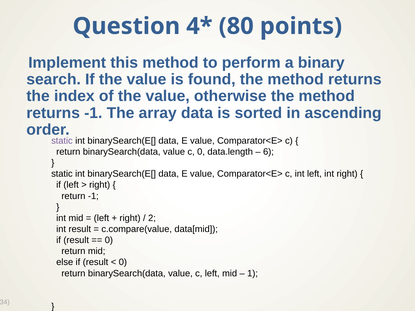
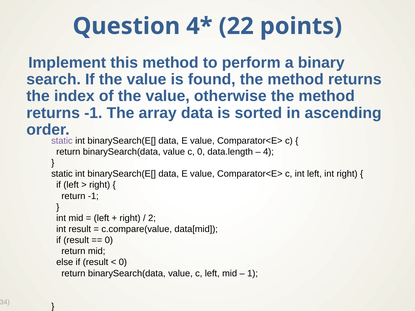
80: 80 -> 22
6: 6 -> 4
